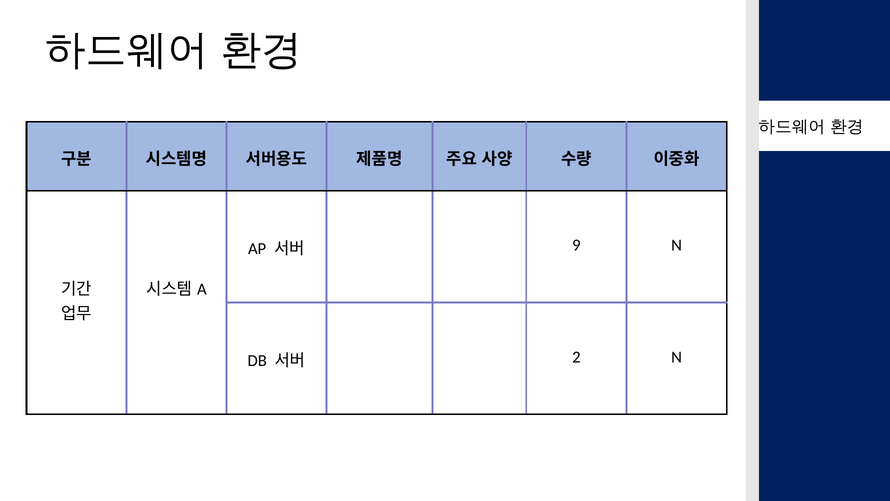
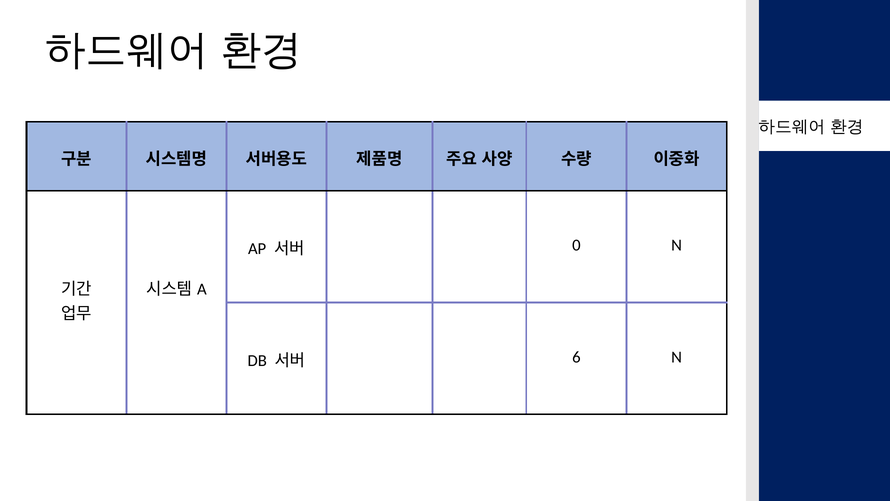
9: 9 -> 0
2: 2 -> 6
